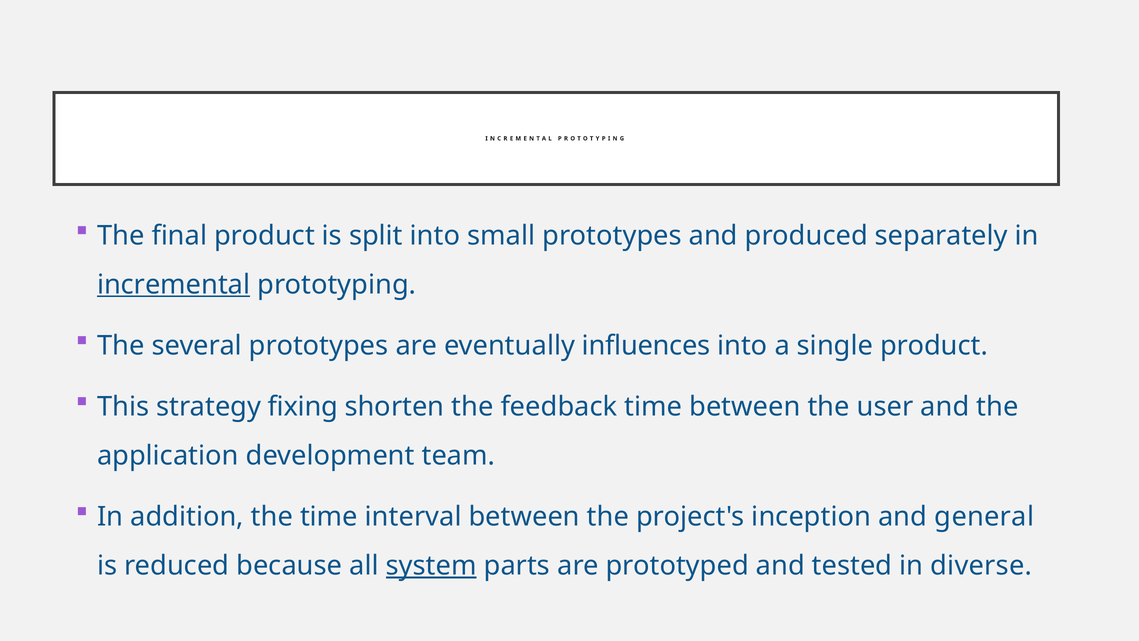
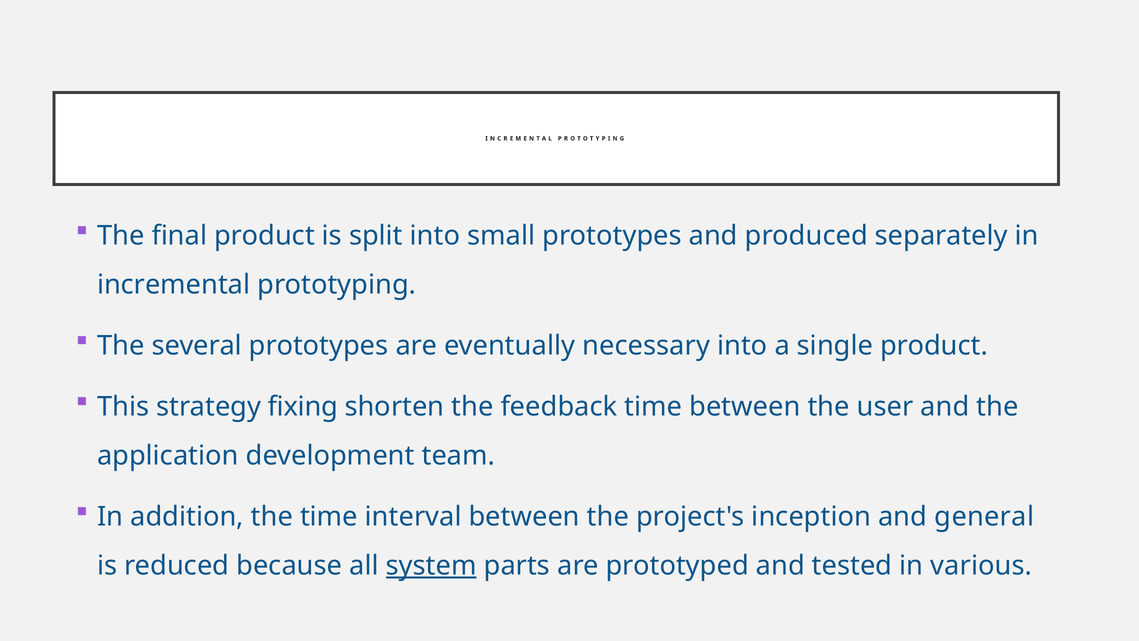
incremental underline: present -> none
influences: influences -> necessary
diverse: diverse -> various
